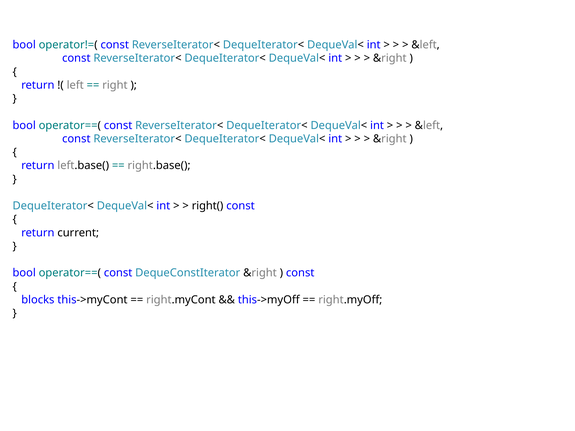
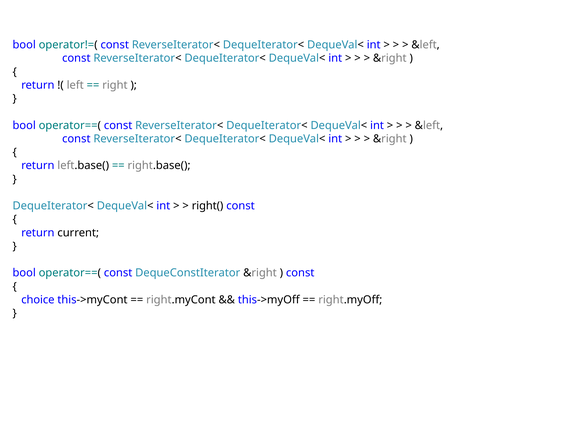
blocks: blocks -> choice
